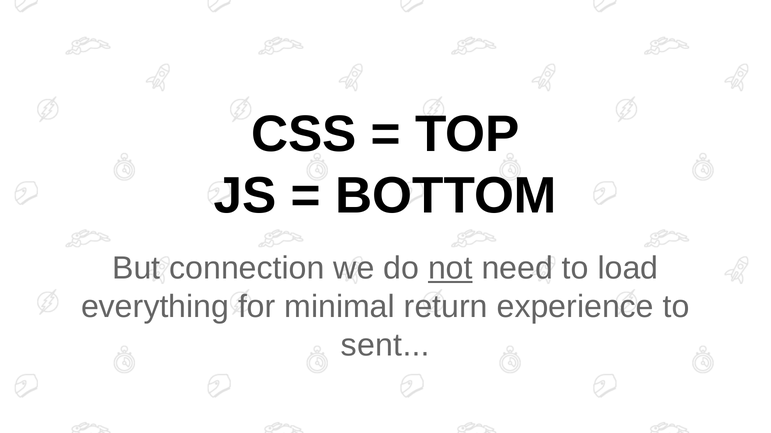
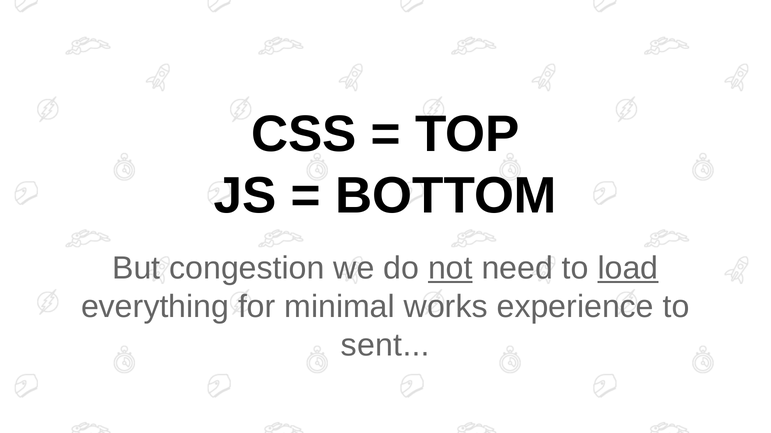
connection: connection -> congestion
load underline: none -> present
return: return -> works
